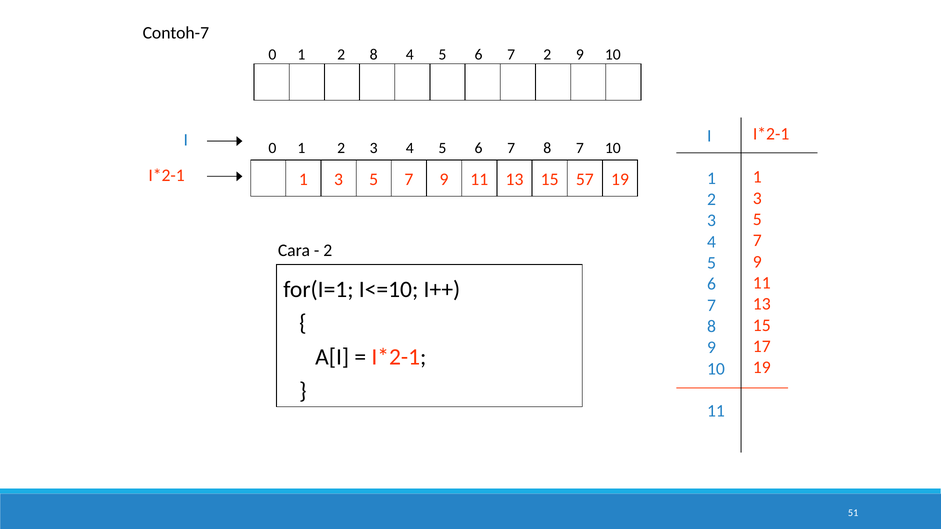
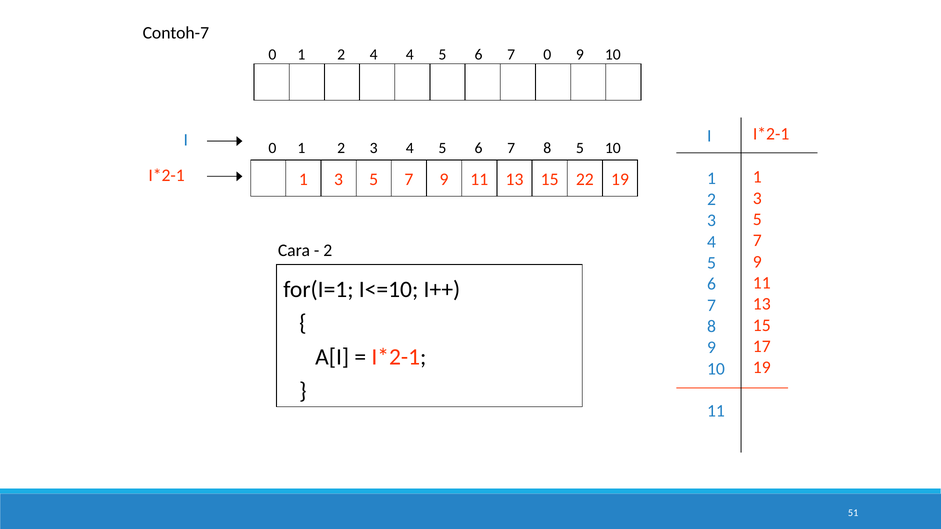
2 8: 8 -> 4
7 2: 2 -> 0
8 7: 7 -> 5
57: 57 -> 22
